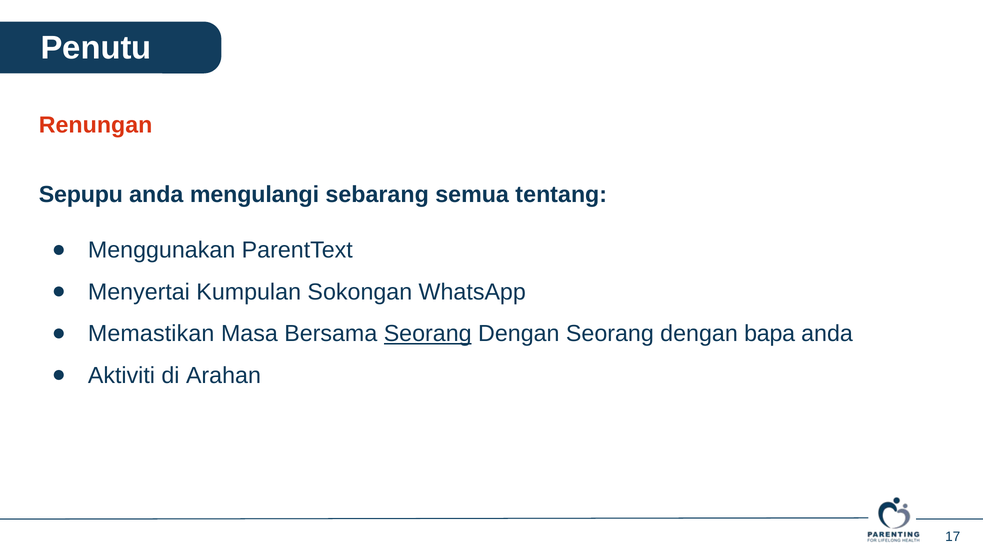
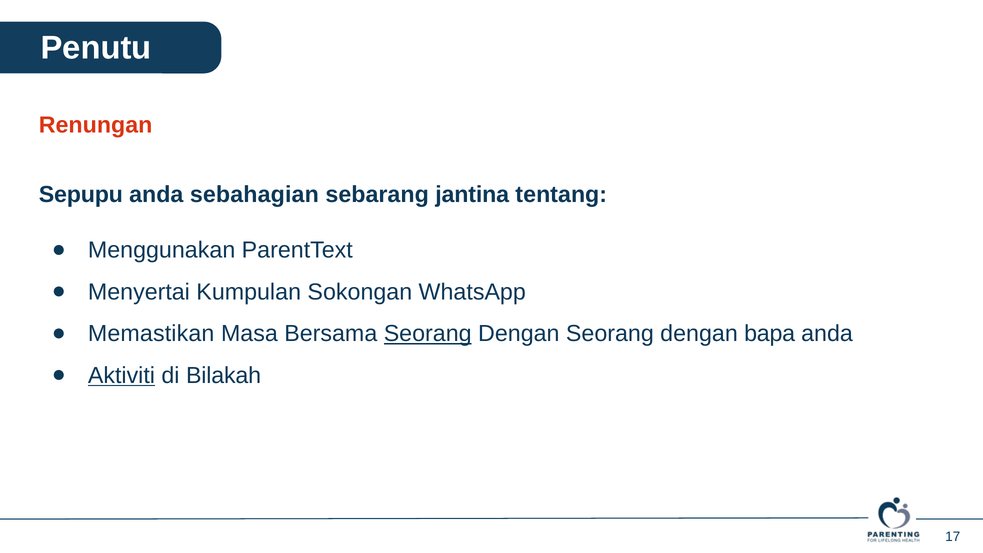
mengulangi: mengulangi -> sebahagian
semua: semua -> jantina
Aktiviti underline: none -> present
Arahan: Arahan -> Bilakah
